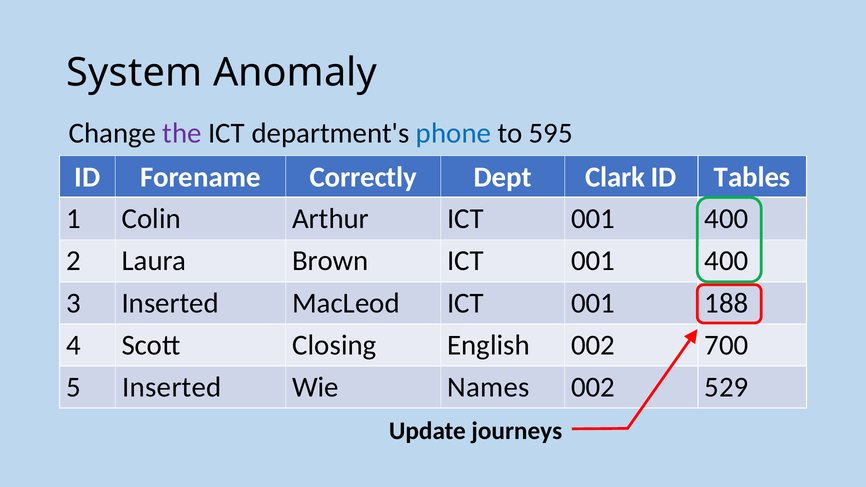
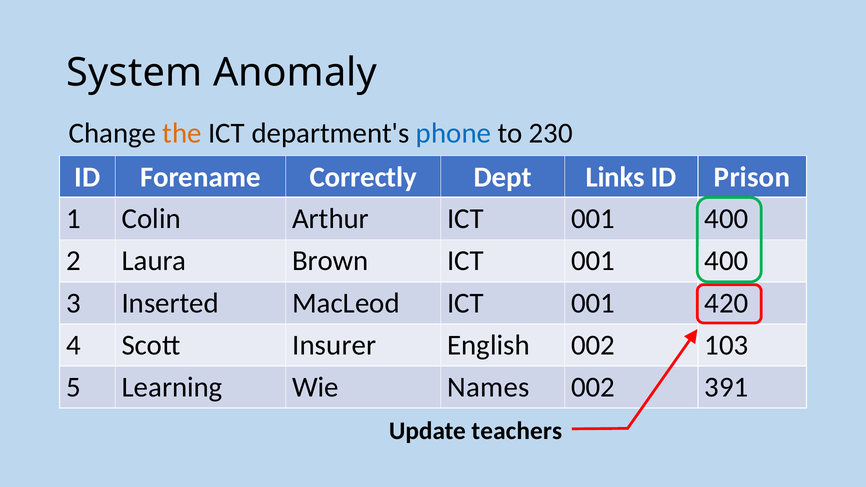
the colour: purple -> orange
595: 595 -> 230
Clark: Clark -> Links
Tables: Tables -> Prison
188: 188 -> 420
Closing: Closing -> Insurer
700: 700 -> 103
5 Inserted: Inserted -> Learning
529: 529 -> 391
journeys: journeys -> teachers
